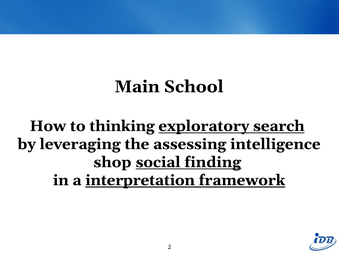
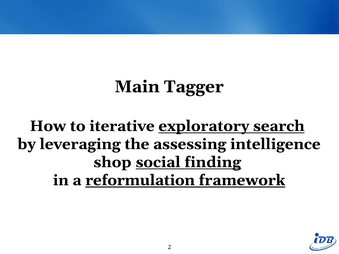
School: School -> Tagger
thinking: thinking -> iterative
interpretation: interpretation -> reformulation
